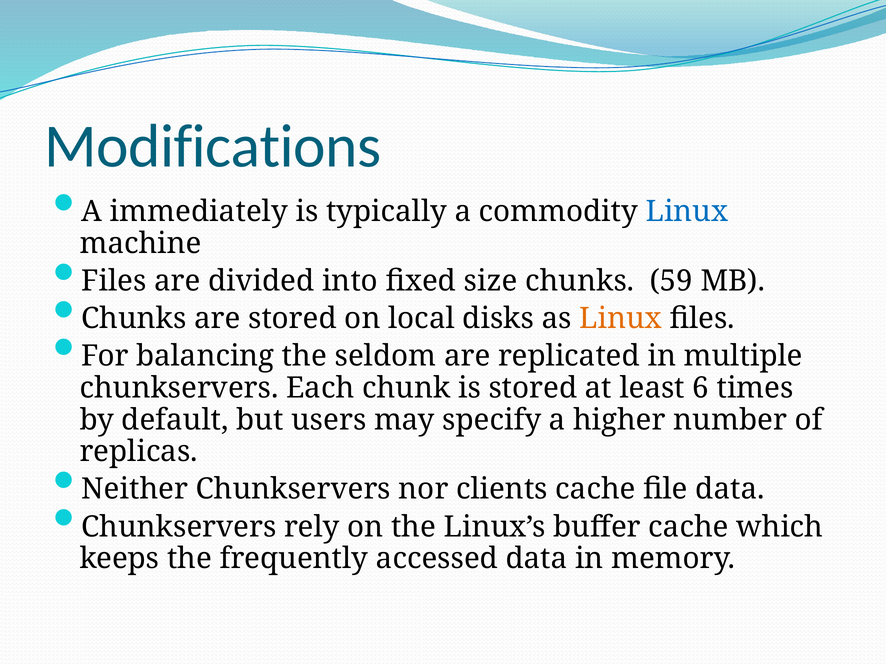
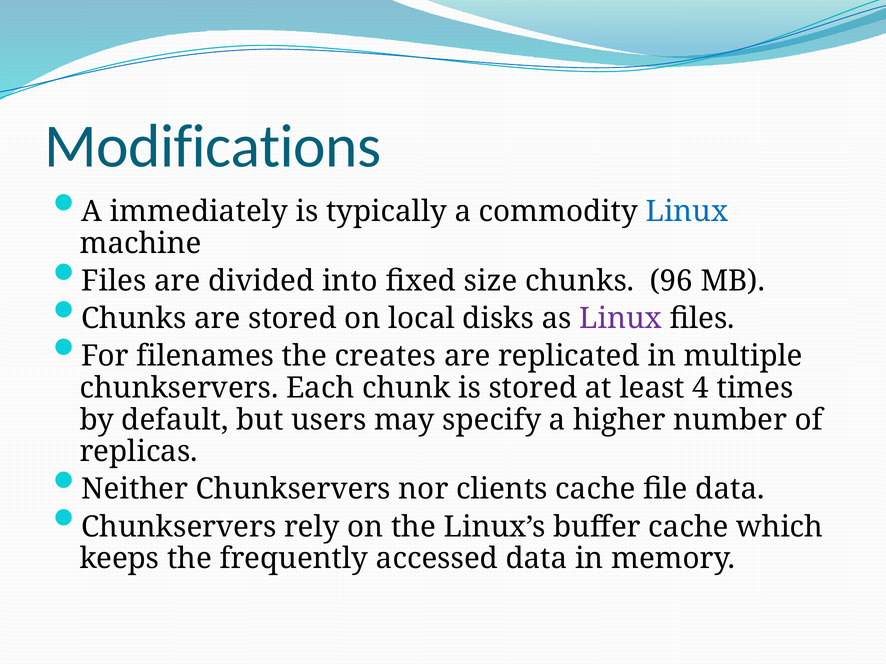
59: 59 -> 96
Linux at (621, 319) colour: orange -> purple
balancing: balancing -> filenames
seldom: seldom -> creates
6: 6 -> 4
